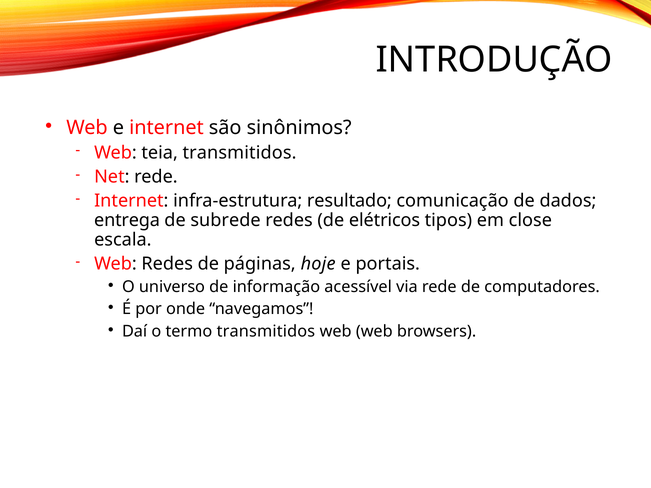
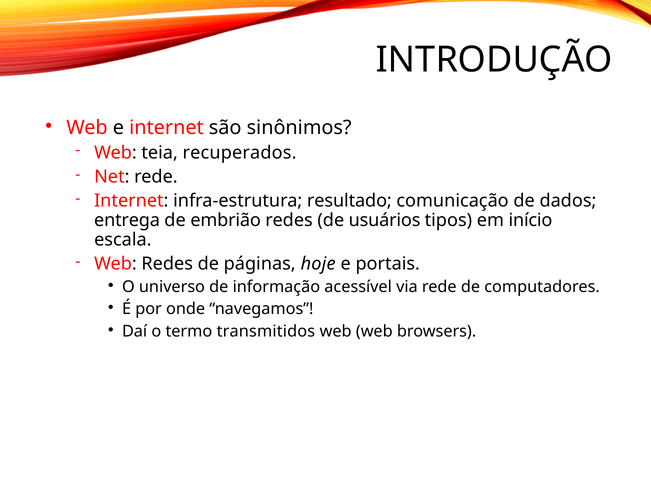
teia transmitidos: transmitidos -> recuperados
subrede: subrede -> embrião
elétricos: elétricos -> usuários
close: close -> início
